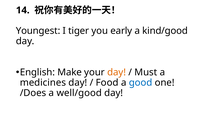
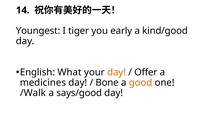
Make: Make -> What
Must: Must -> Offer
Food: Food -> Bone
good colour: blue -> orange
/Does: /Does -> /Walk
well/good: well/good -> says/good
